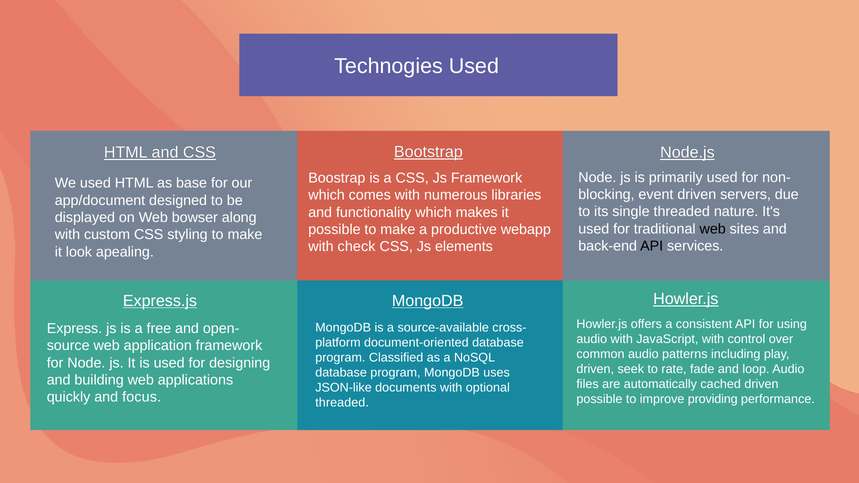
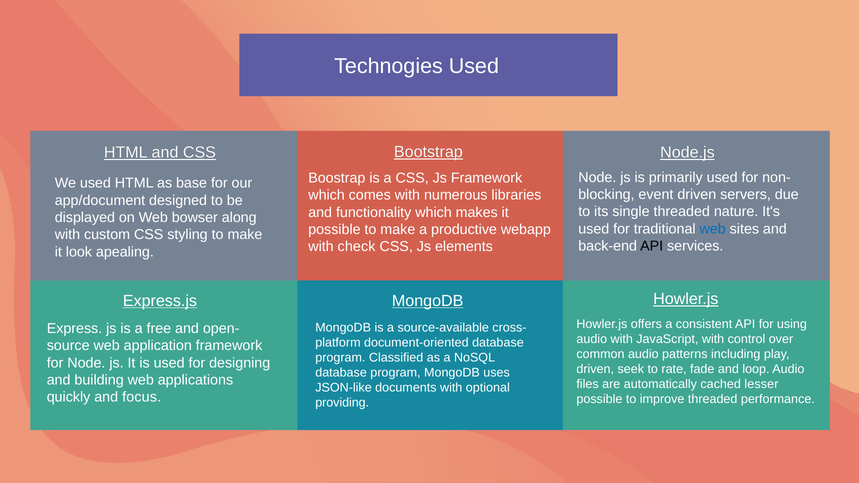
web at (713, 229) colour: black -> blue
cached driven: driven -> lesser
improve providing: providing -> threaded
threaded at (342, 403): threaded -> providing
